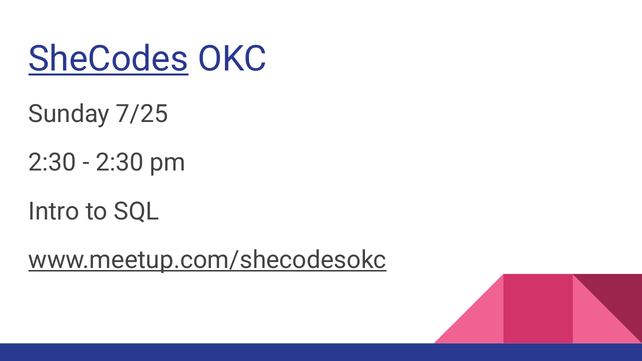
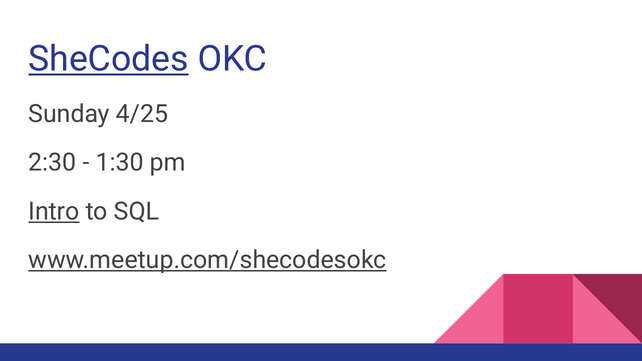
7/25: 7/25 -> 4/25
2:30 at (120, 163): 2:30 -> 1:30
Intro underline: none -> present
